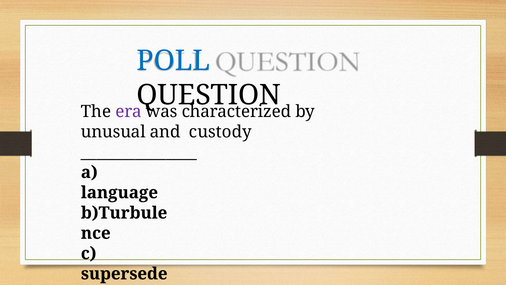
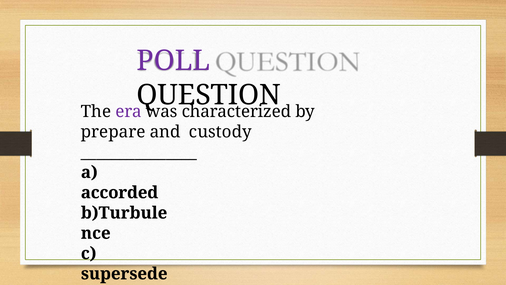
POLL colour: blue -> purple
unusual: unusual -> prepare
language: language -> accorded
